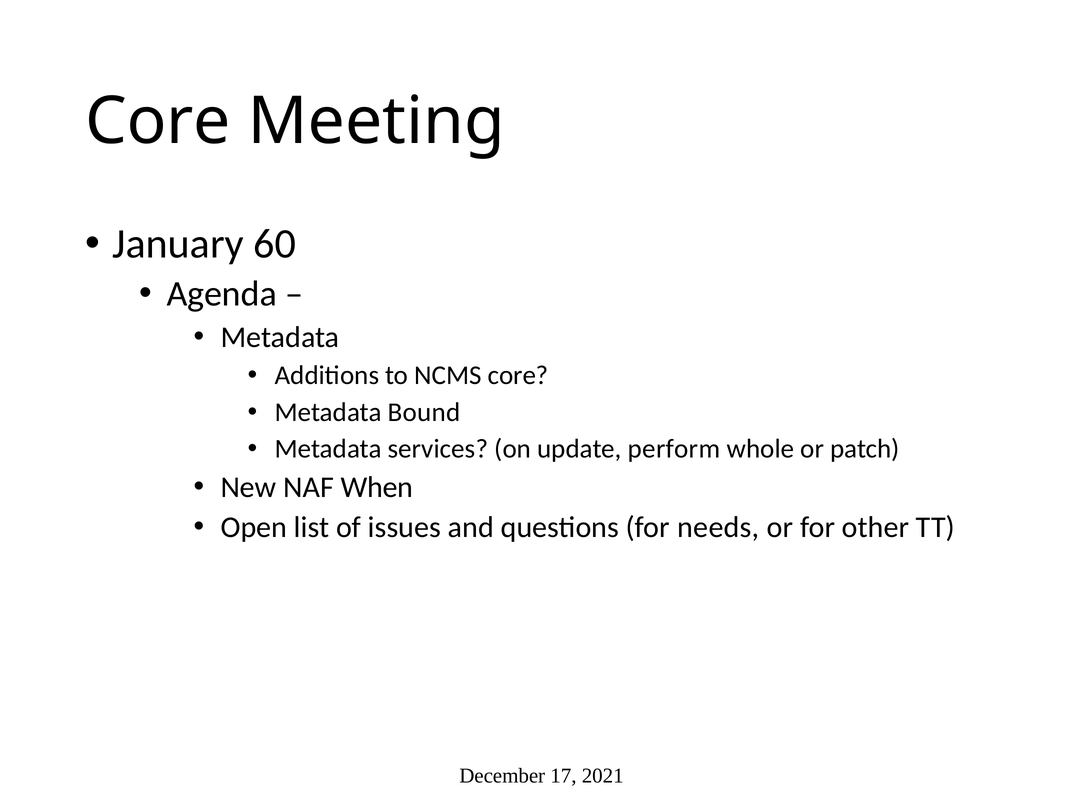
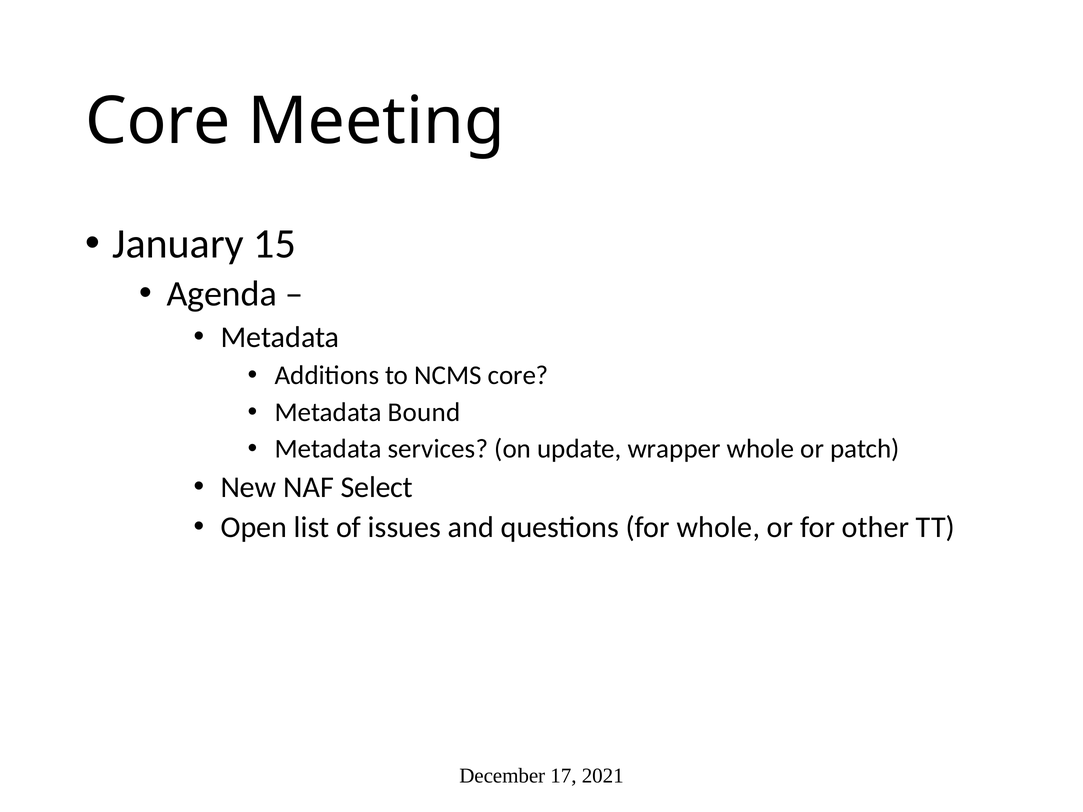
60: 60 -> 15
perform: perform -> wrapper
When: When -> Select
for needs: needs -> whole
